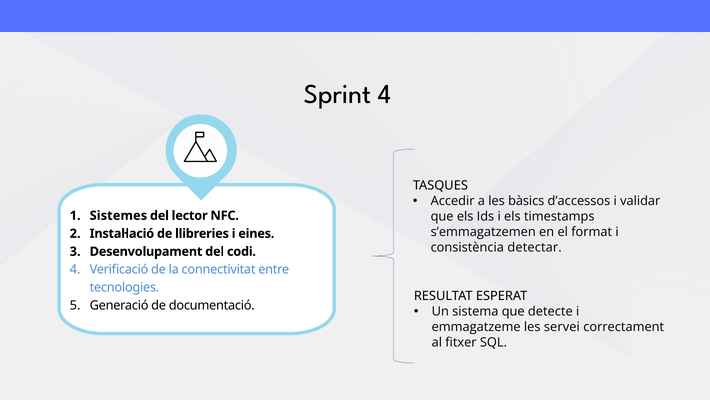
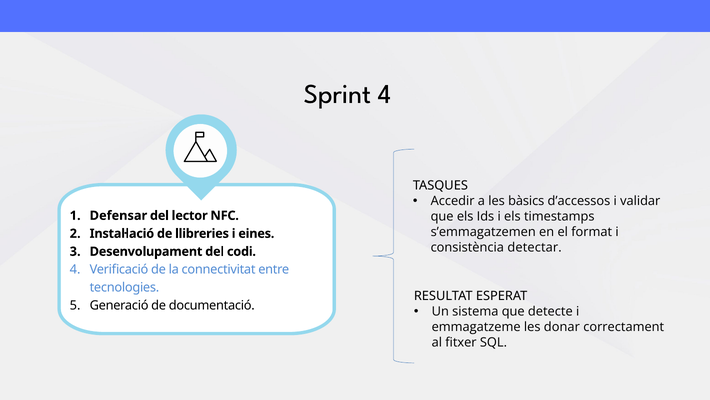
Sistemes: Sistemes -> Defensar
servei: servei -> donar
